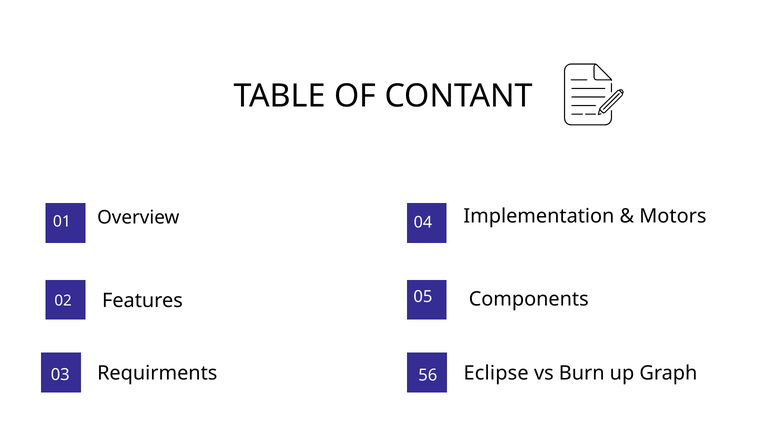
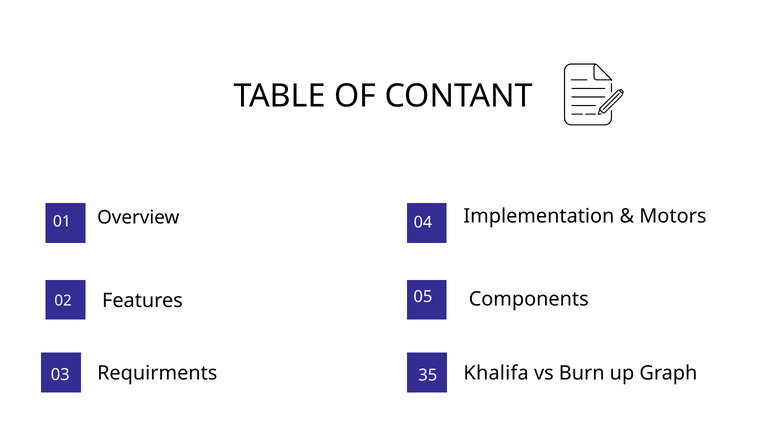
Eclipse: Eclipse -> Khalifa
56: 56 -> 35
